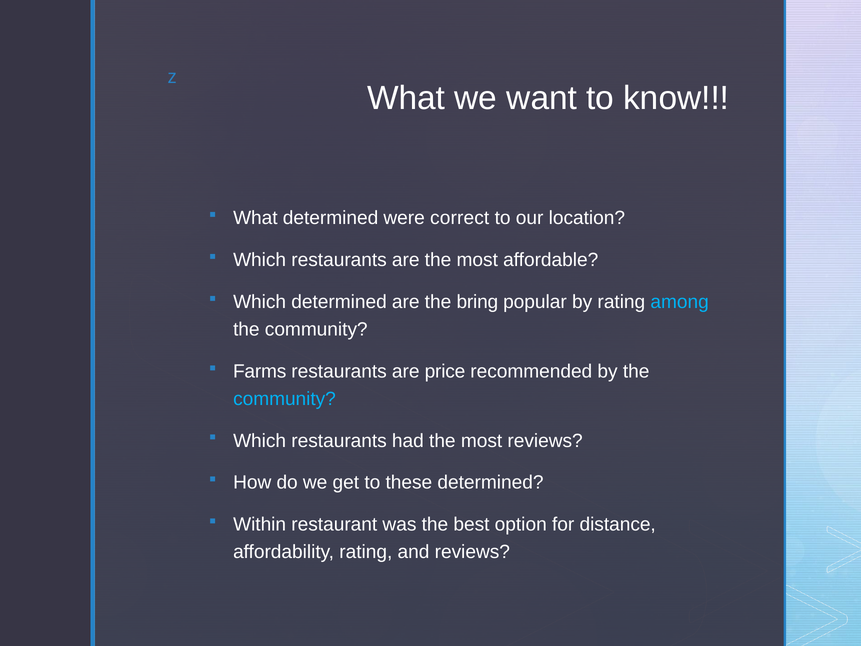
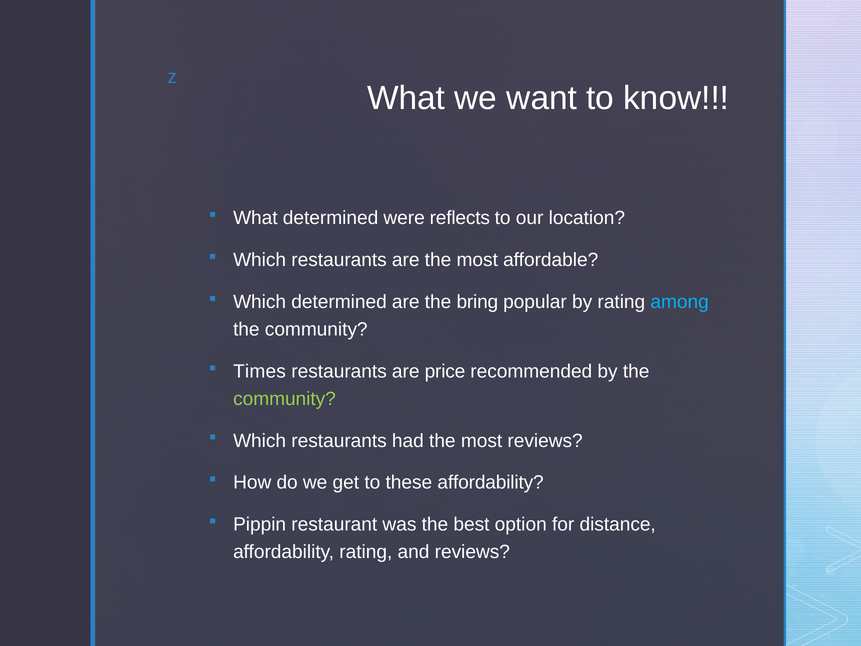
correct: correct -> reflects
Farms: Farms -> Times
community at (284, 399) colour: light blue -> light green
these determined: determined -> affordability
Within: Within -> Pippin
